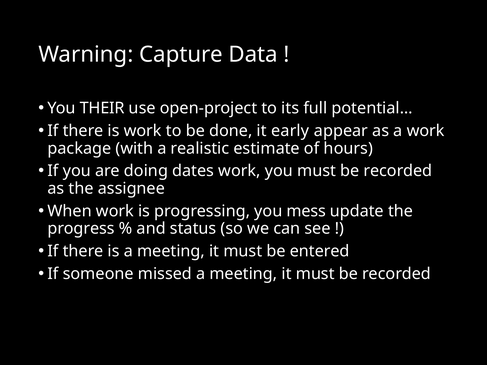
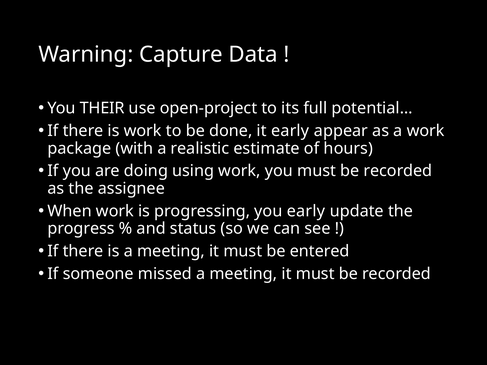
dates: dates -> using
you mess: mess -> early
